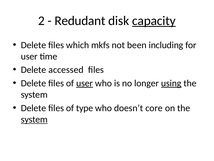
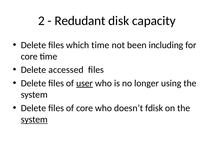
capacity underline: present -> none
which mkfs: mkfs -> time
user at (29, 56): user -> core
using underline: present -> none
of type: type -> core
core: core -> fdisk
